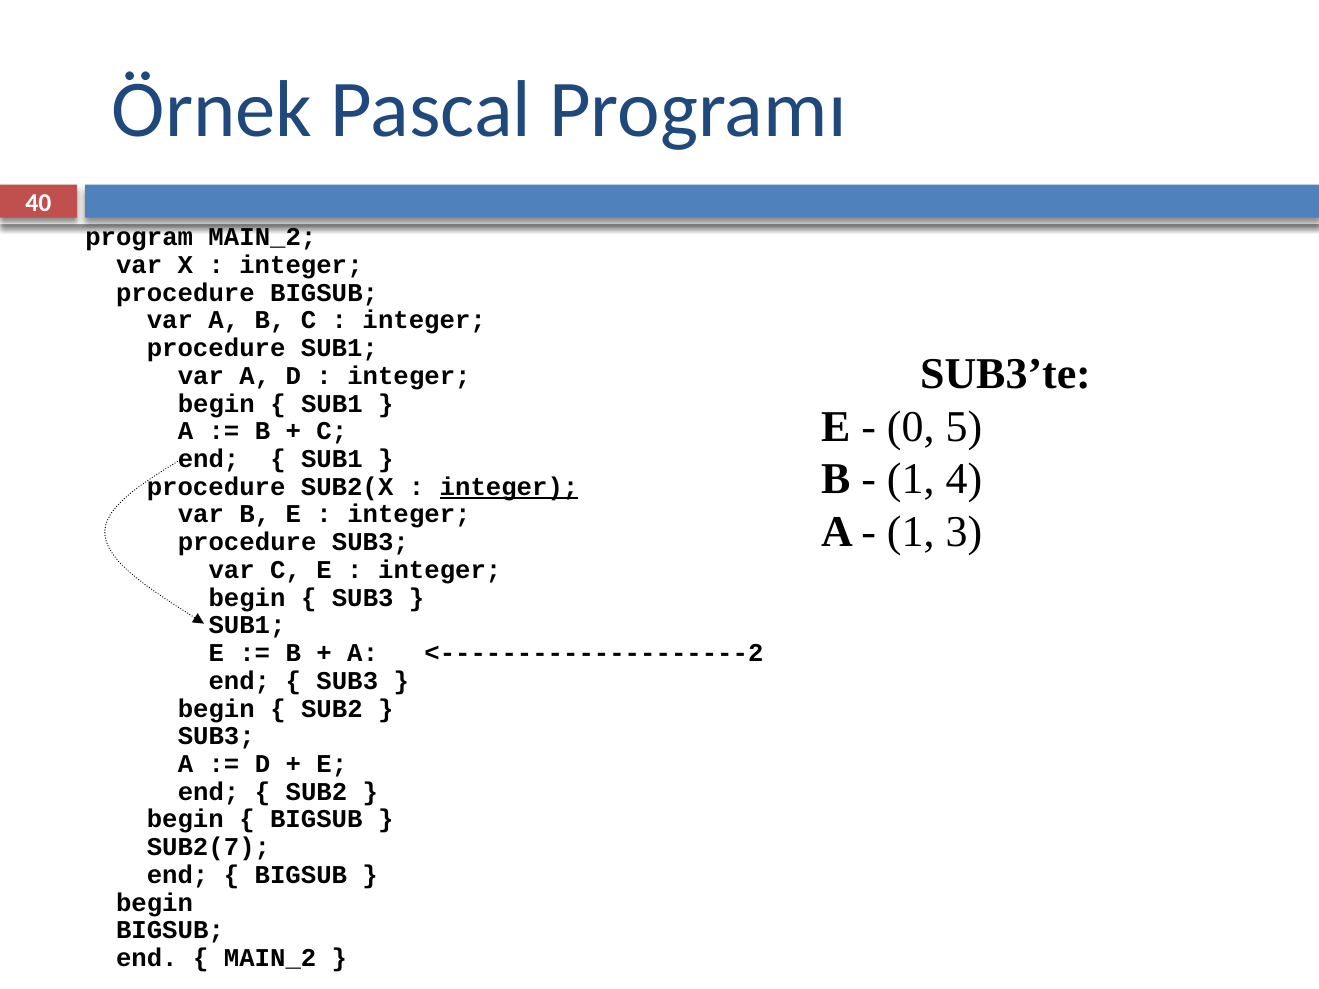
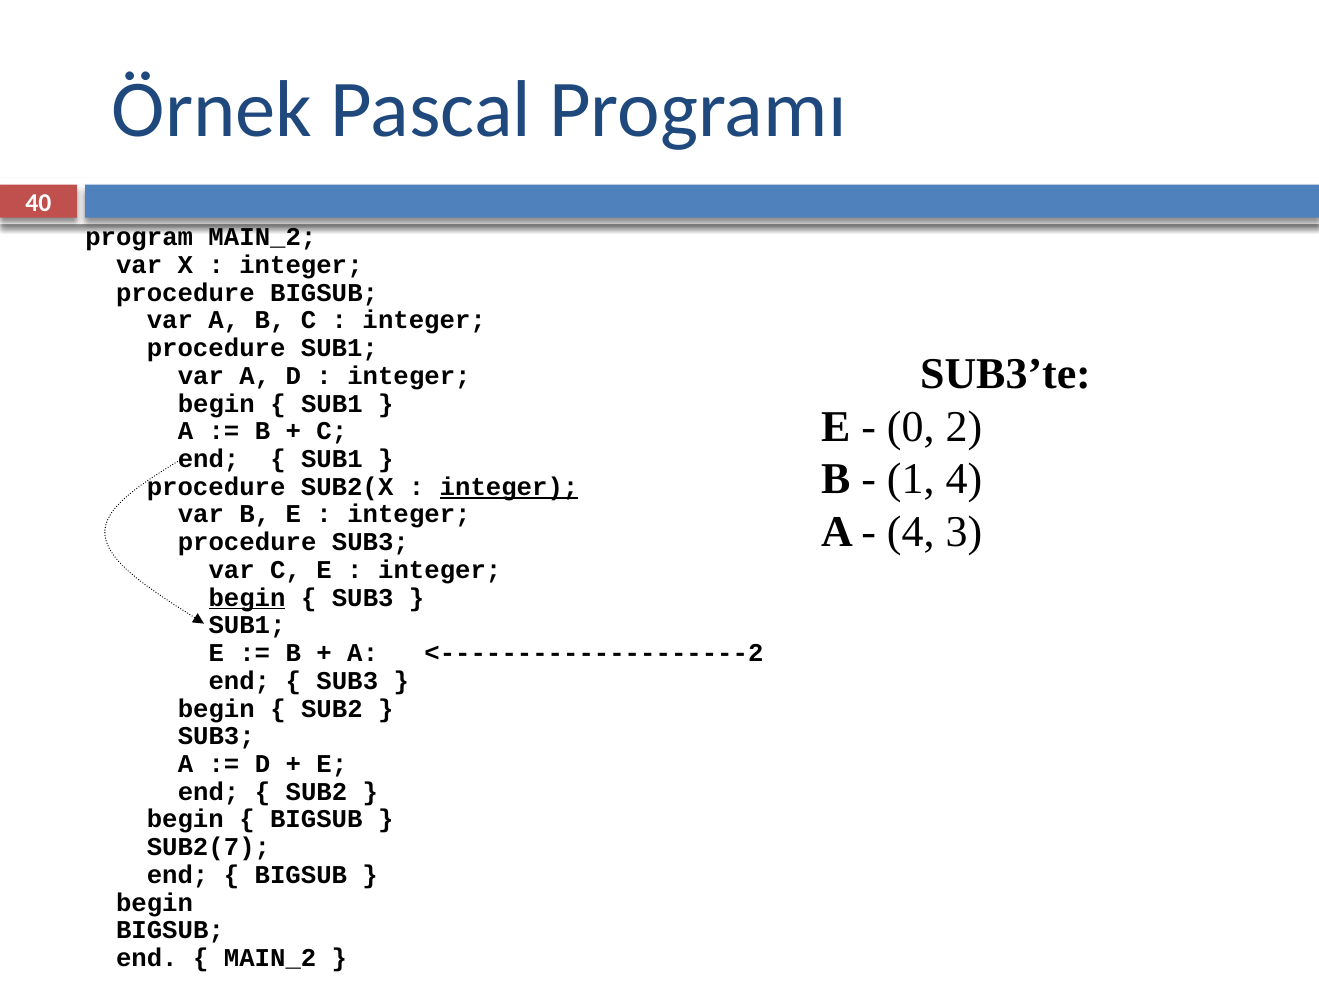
5: 5 -> 2
1 at (911, 532): 1 -> 4
begin at (247, 598) underline: none -> present
